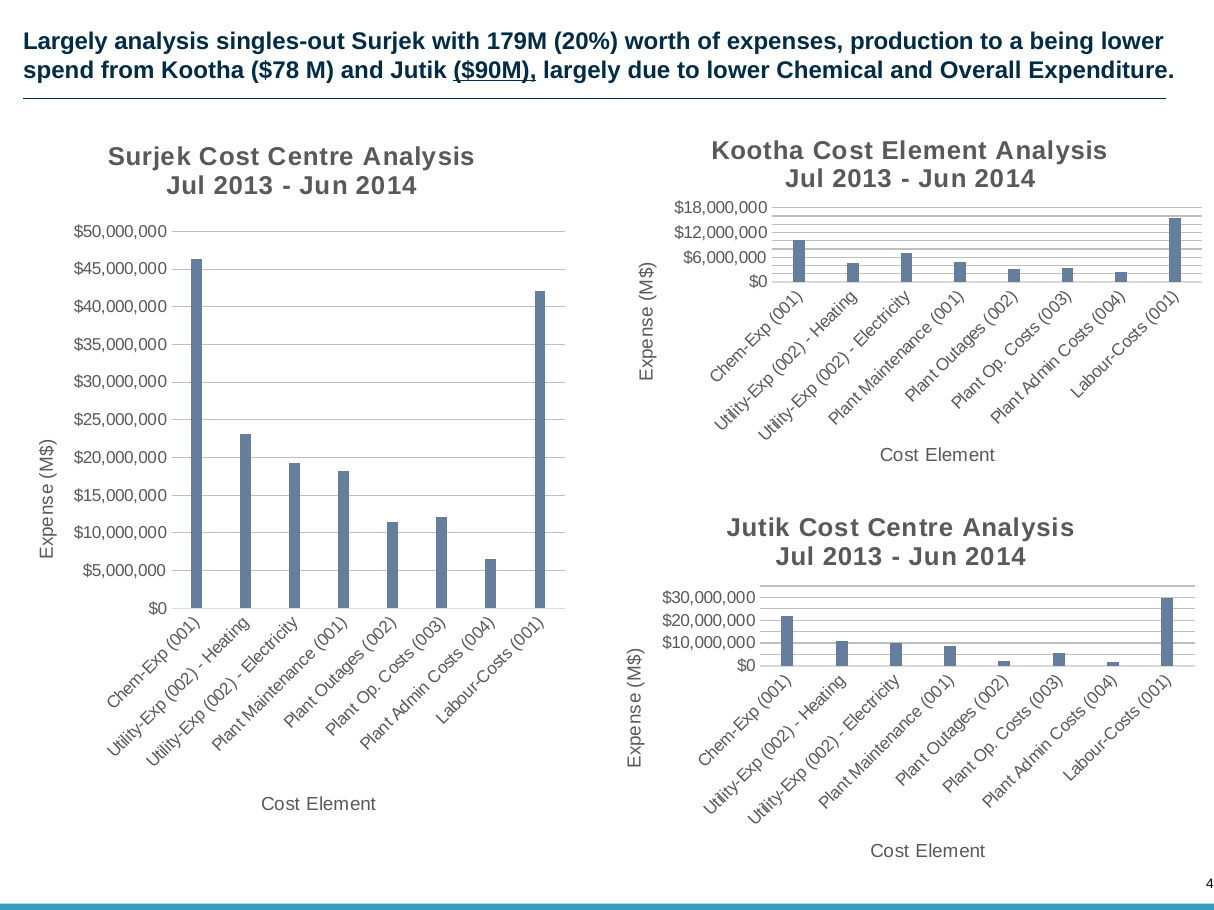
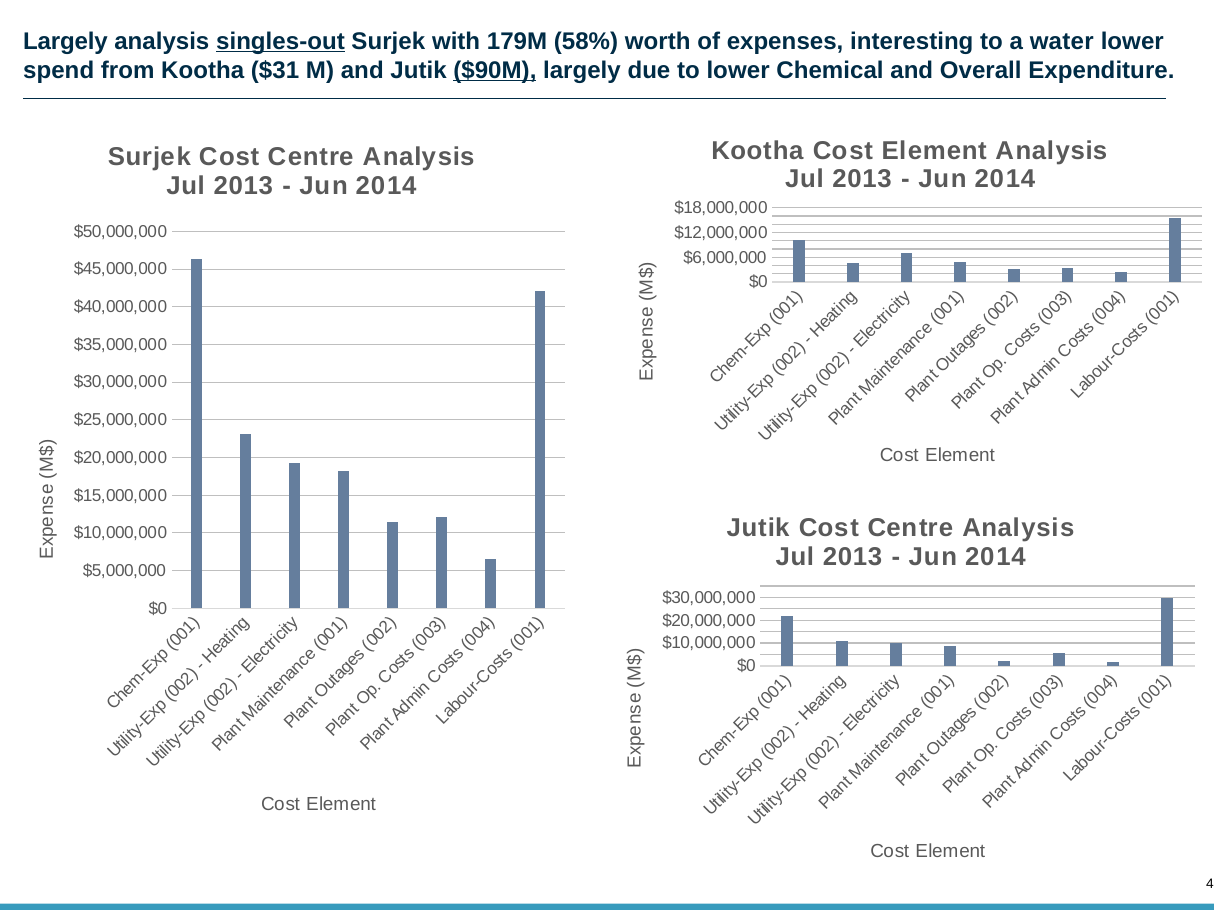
singles-out underline: none -> present
20%: 20% -> 58%
production: production -> interesting
being: being -> water
$78: $78 -> $31
